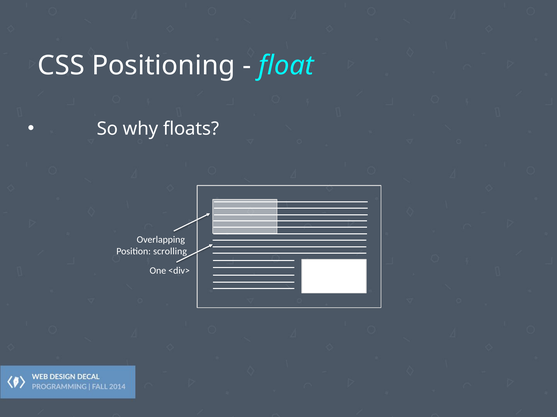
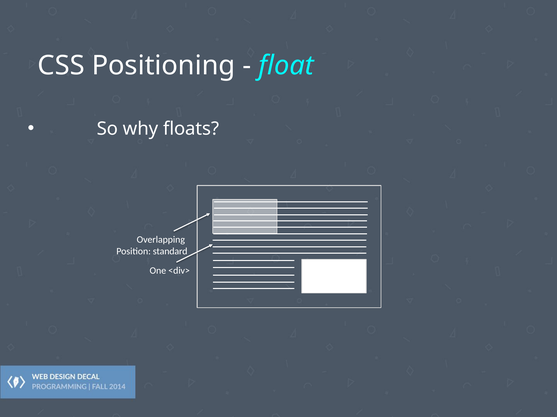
scrolling: scrolling -> standard
